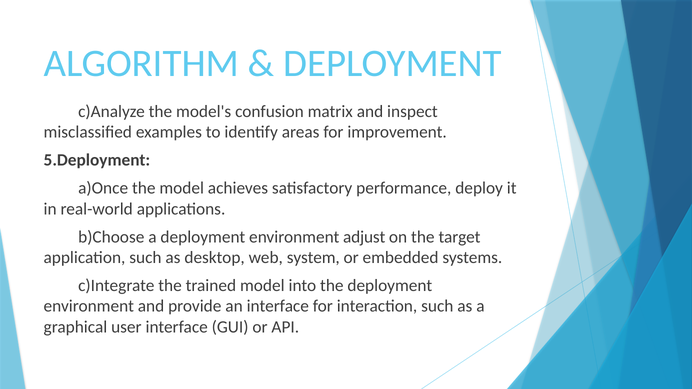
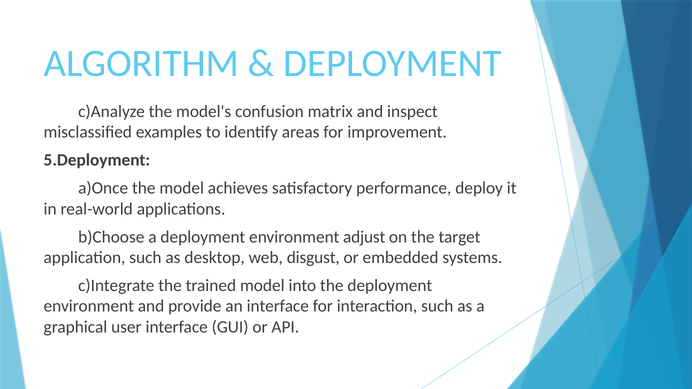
system: system -> disgust
